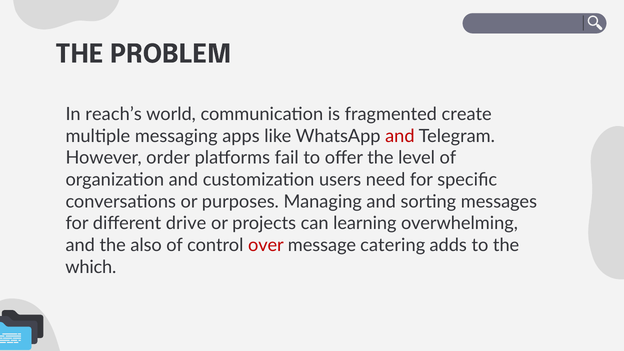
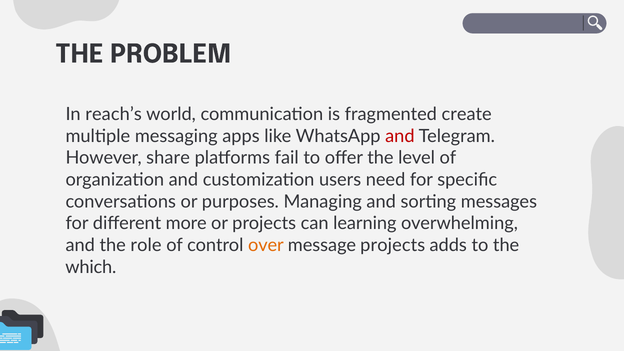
order: order -> share
drive: drive -> more
also: also -> role
over colour: red -> orange
message catering: catering -> projects
